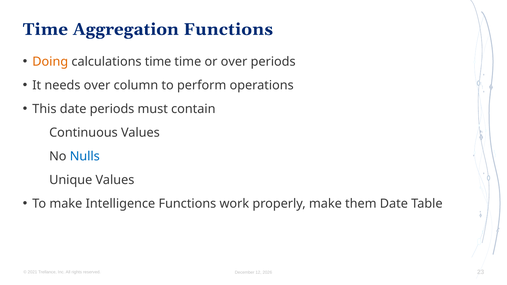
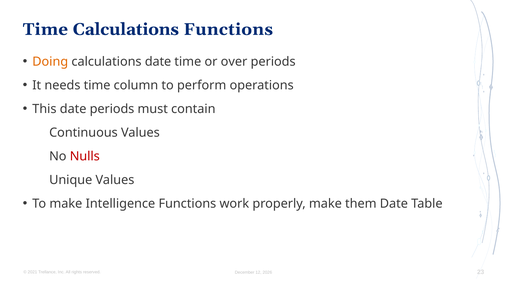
Time Aggregation: Aggregation -> Calculations
calculations time: time -> date
needs over: over -> time
Nulls colour: blue -> red
